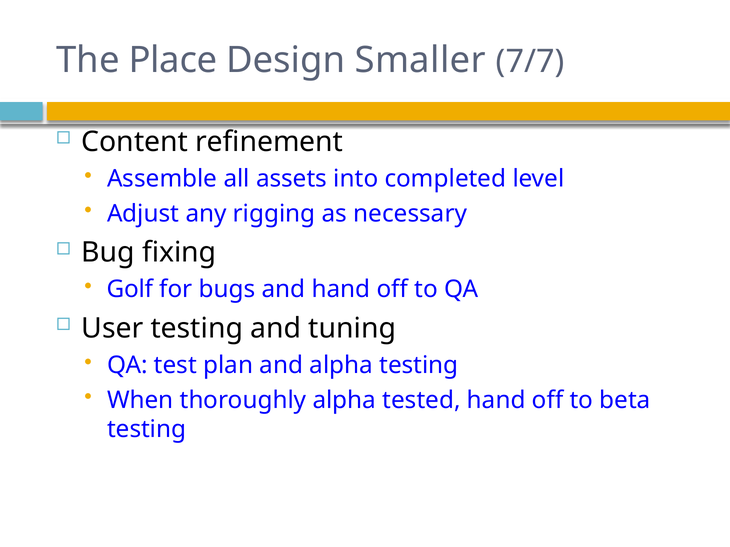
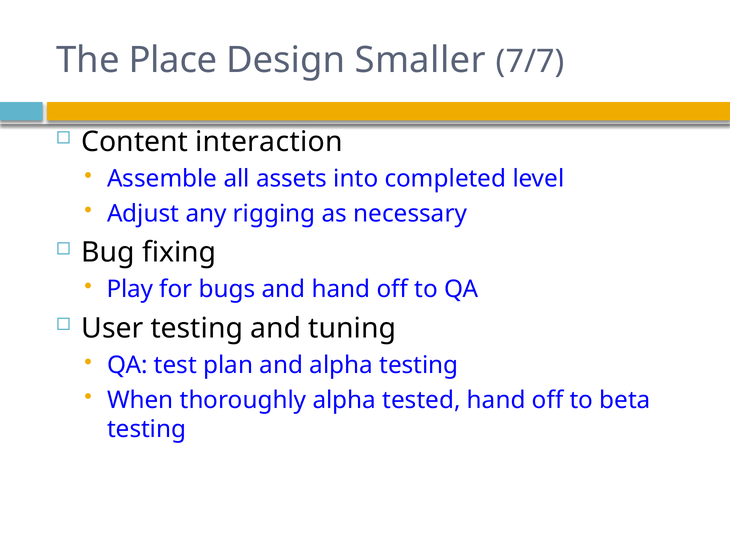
refinement: refinement -> interaction
Golf: Golf -> Play
